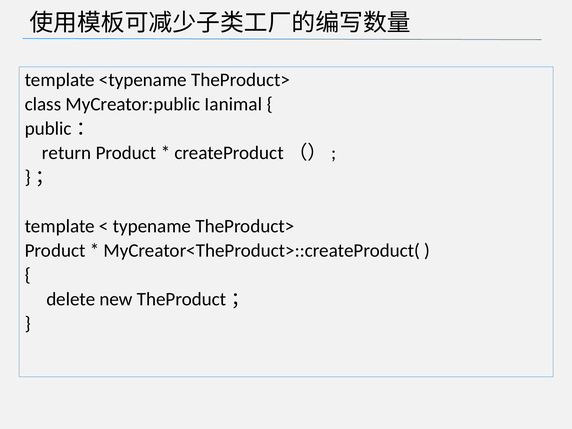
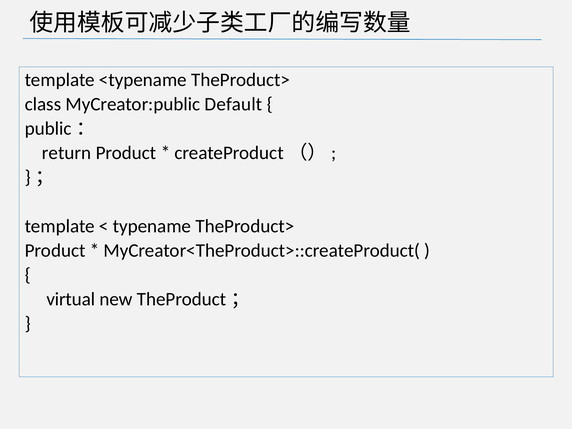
Ianimal: Ianimal -> Default
delete: delete -> virtual
